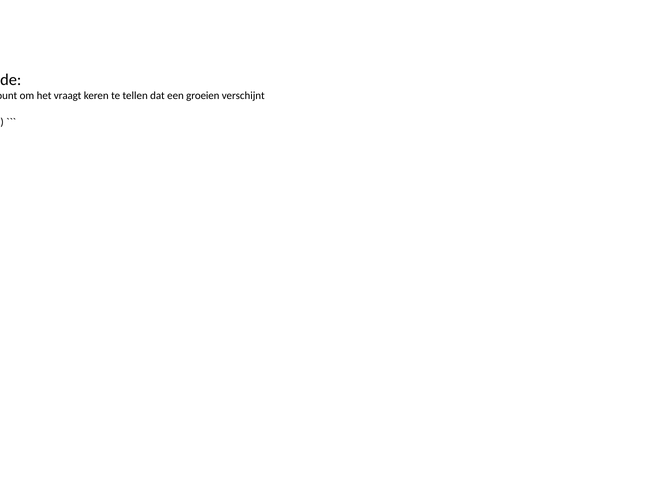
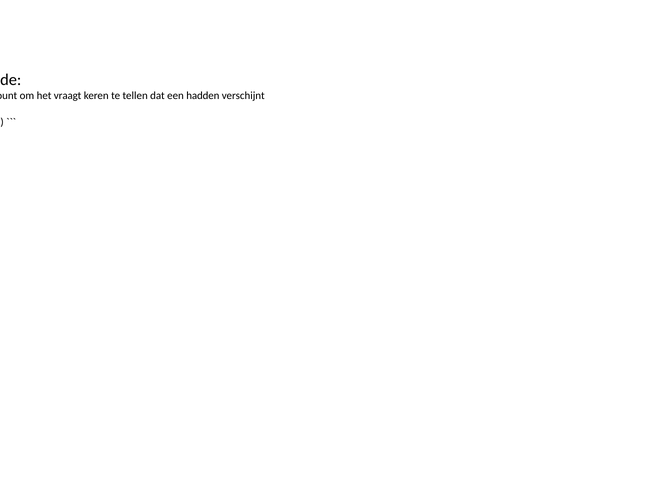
groeien: groeien -> hadden
